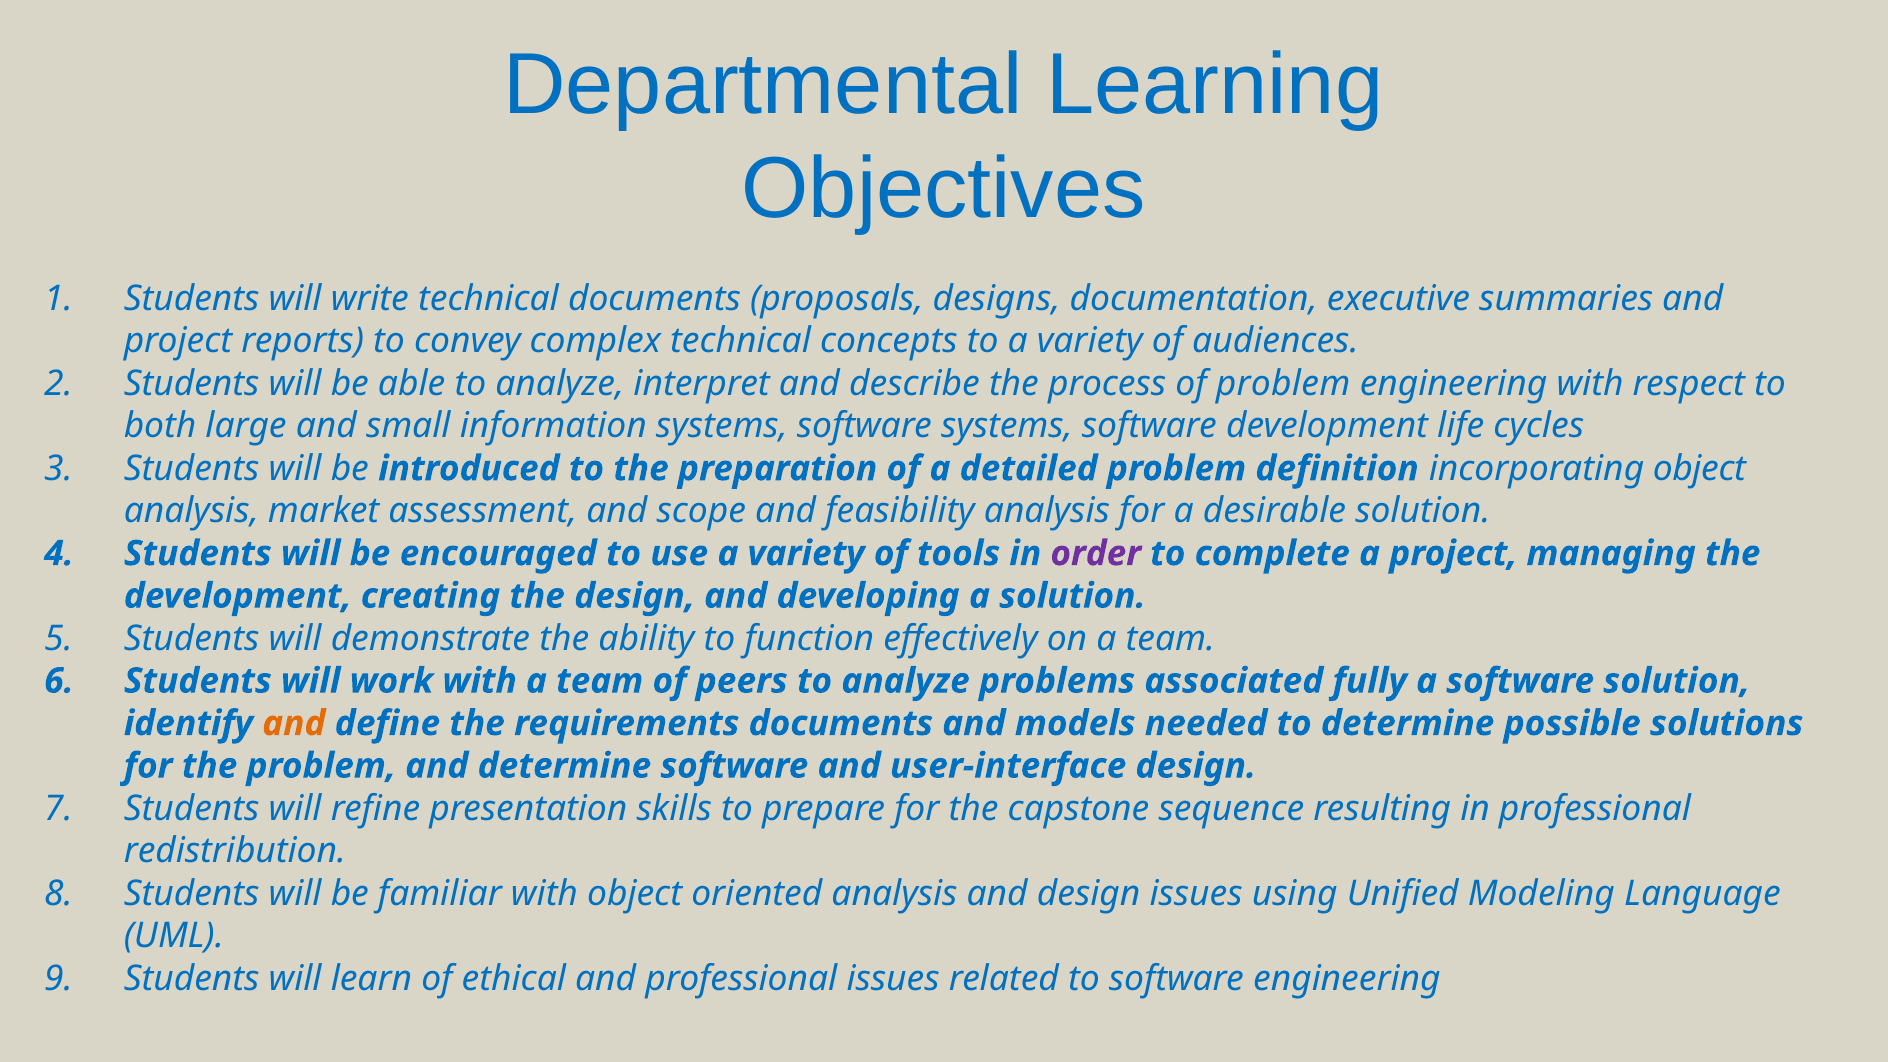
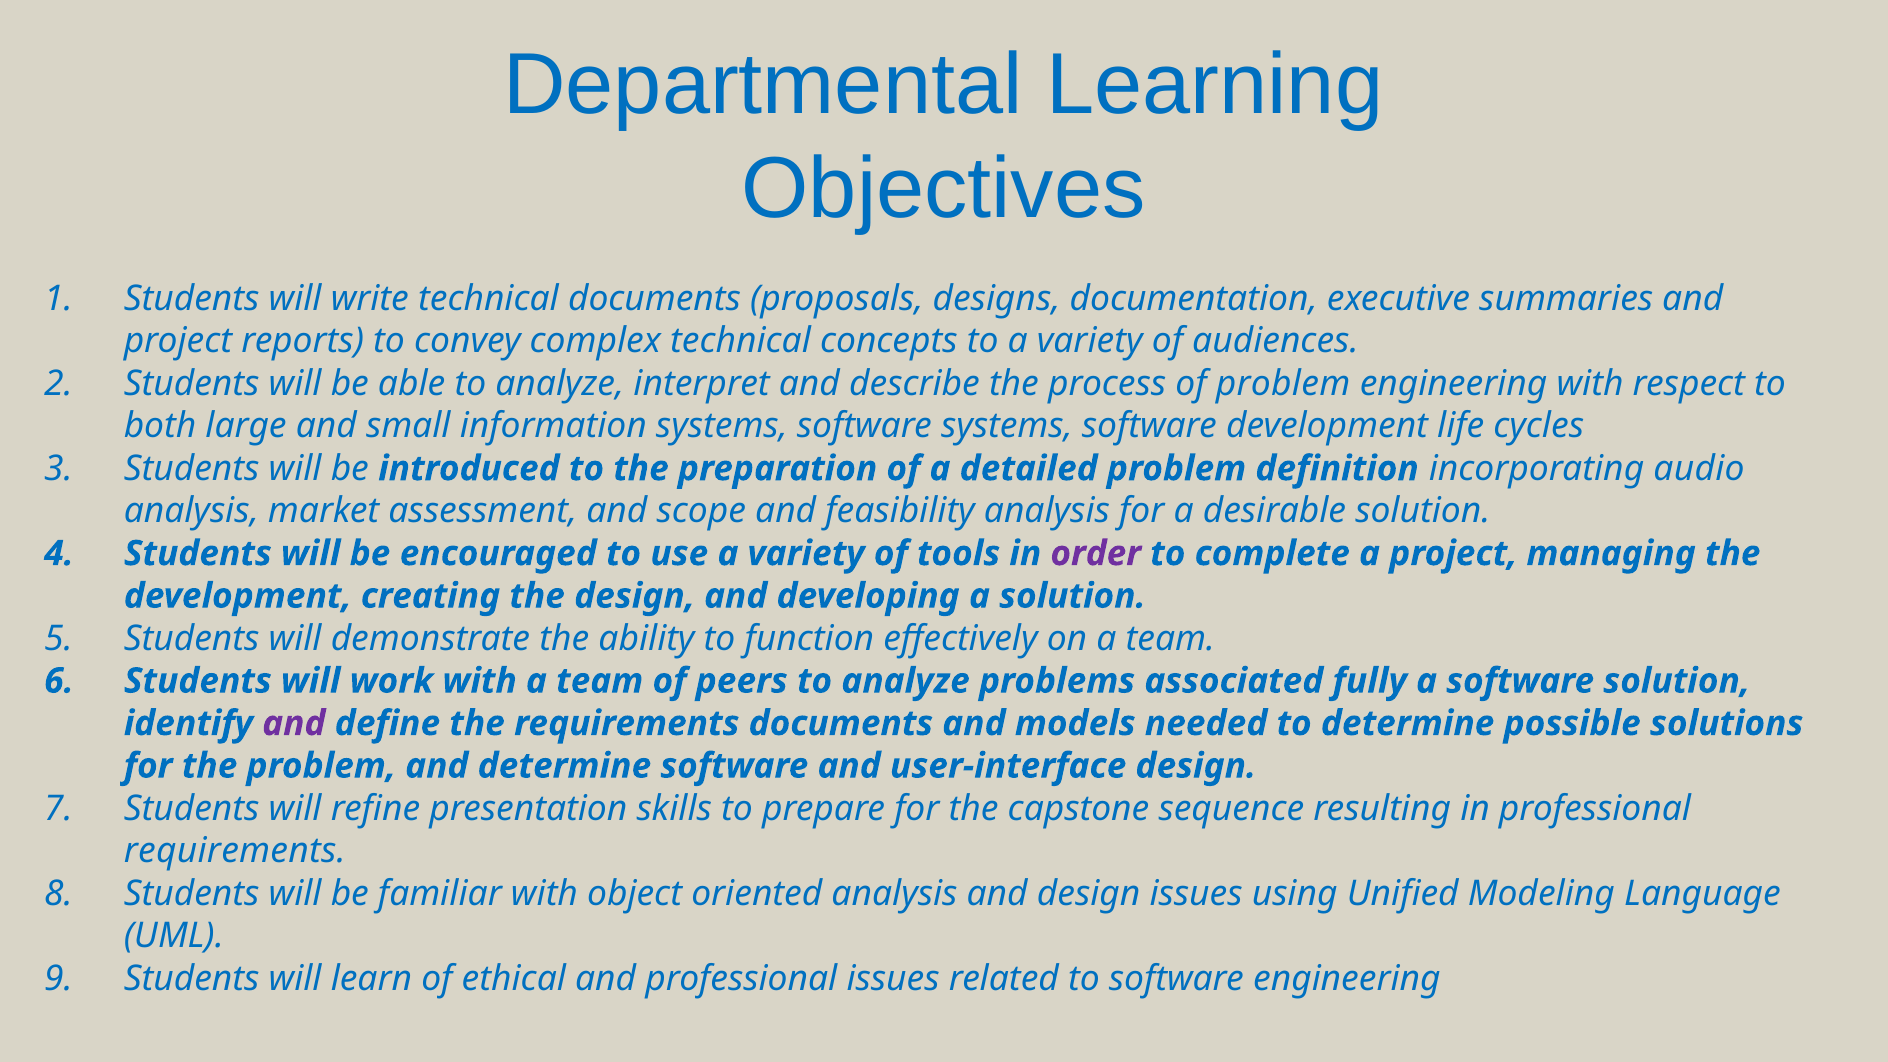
incorporating object: object -> audio
and at (294, 723) colour: orange -> purple
redistribution at (235, 851): redistribution -> requirements
